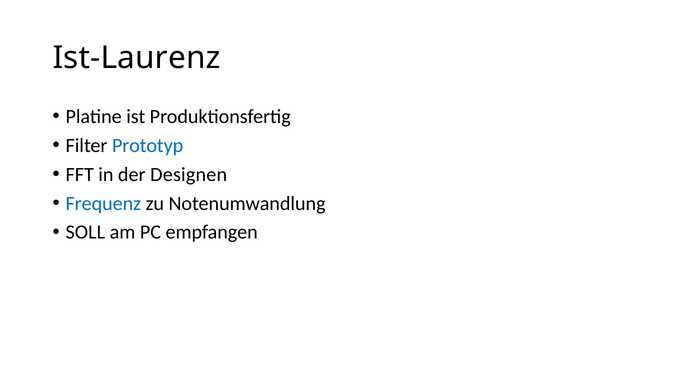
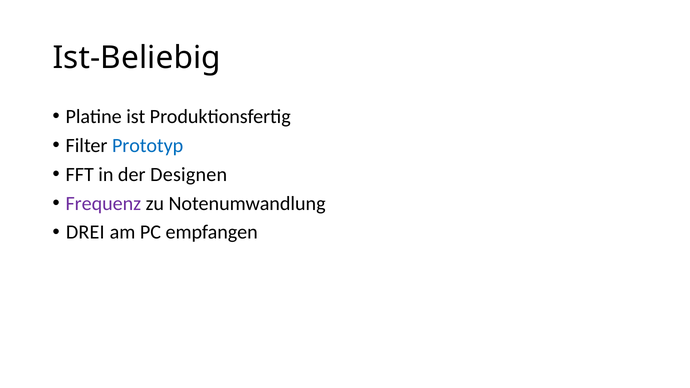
Ist-Laurenz: Ist-Laurenz -> Ist-Beliebig
Frequenz colour: blue -> purple
SOLL: SOLL -> DREI
